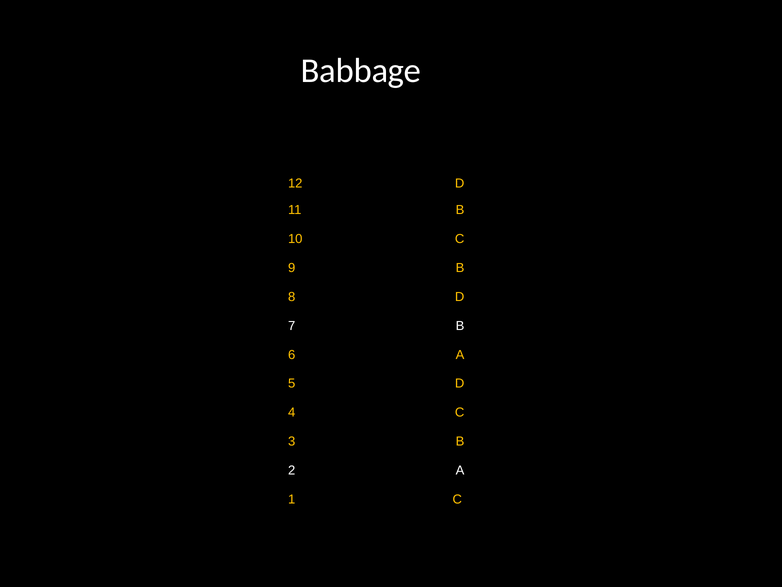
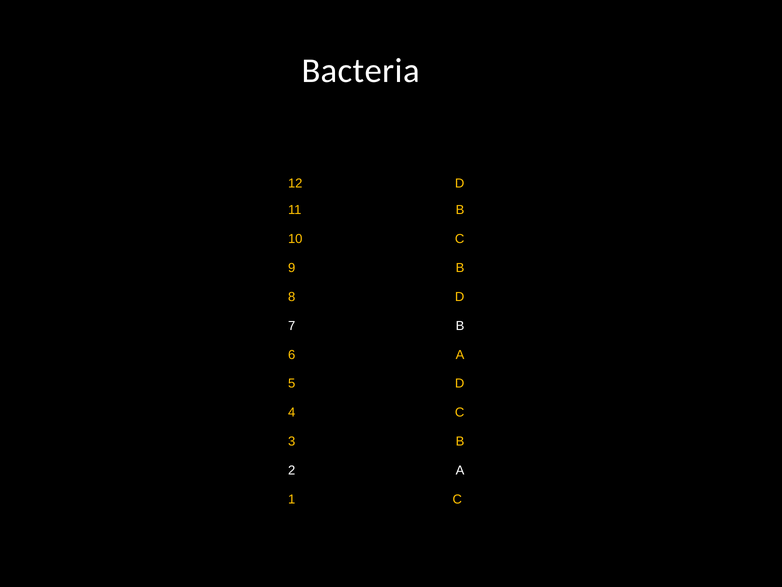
Babbage: Babbage -> Bacteria
